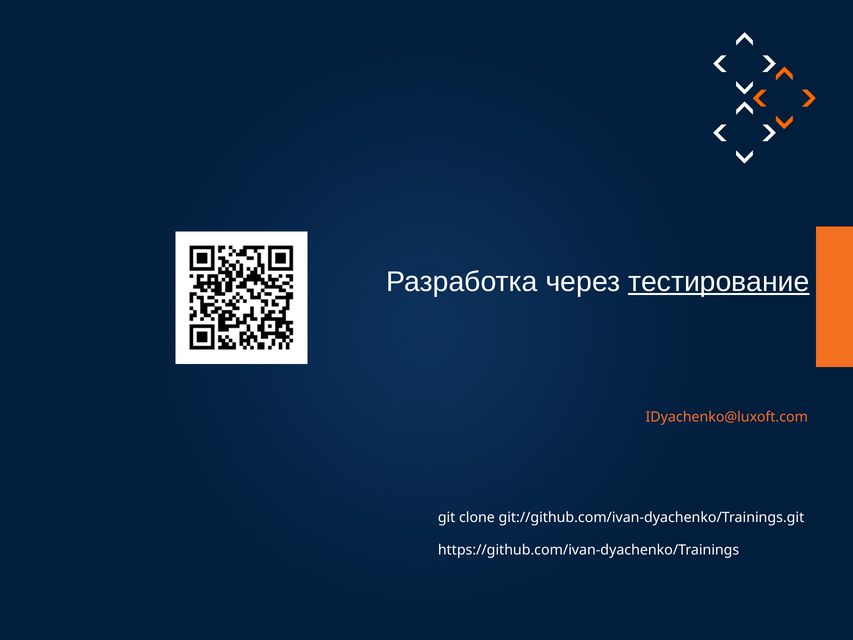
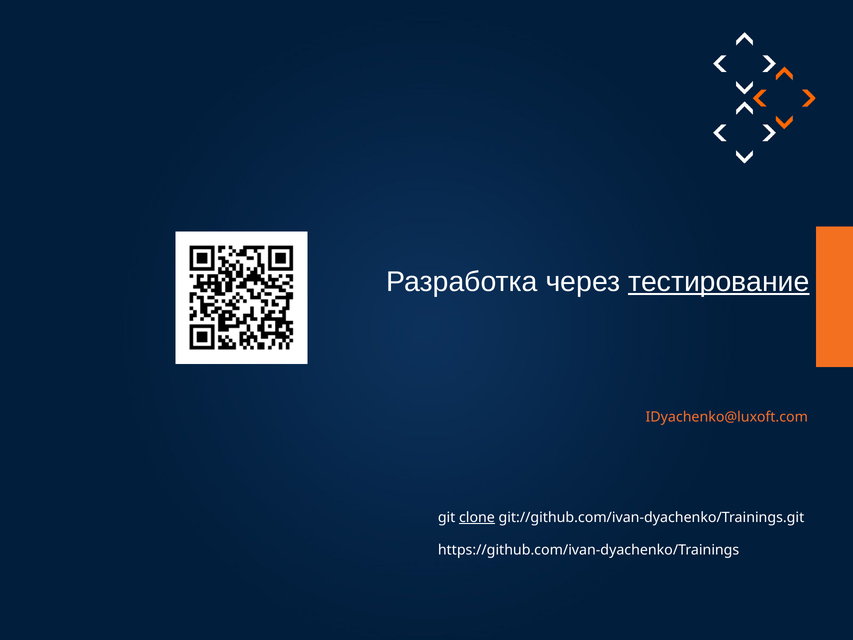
clone underline: none -> present
